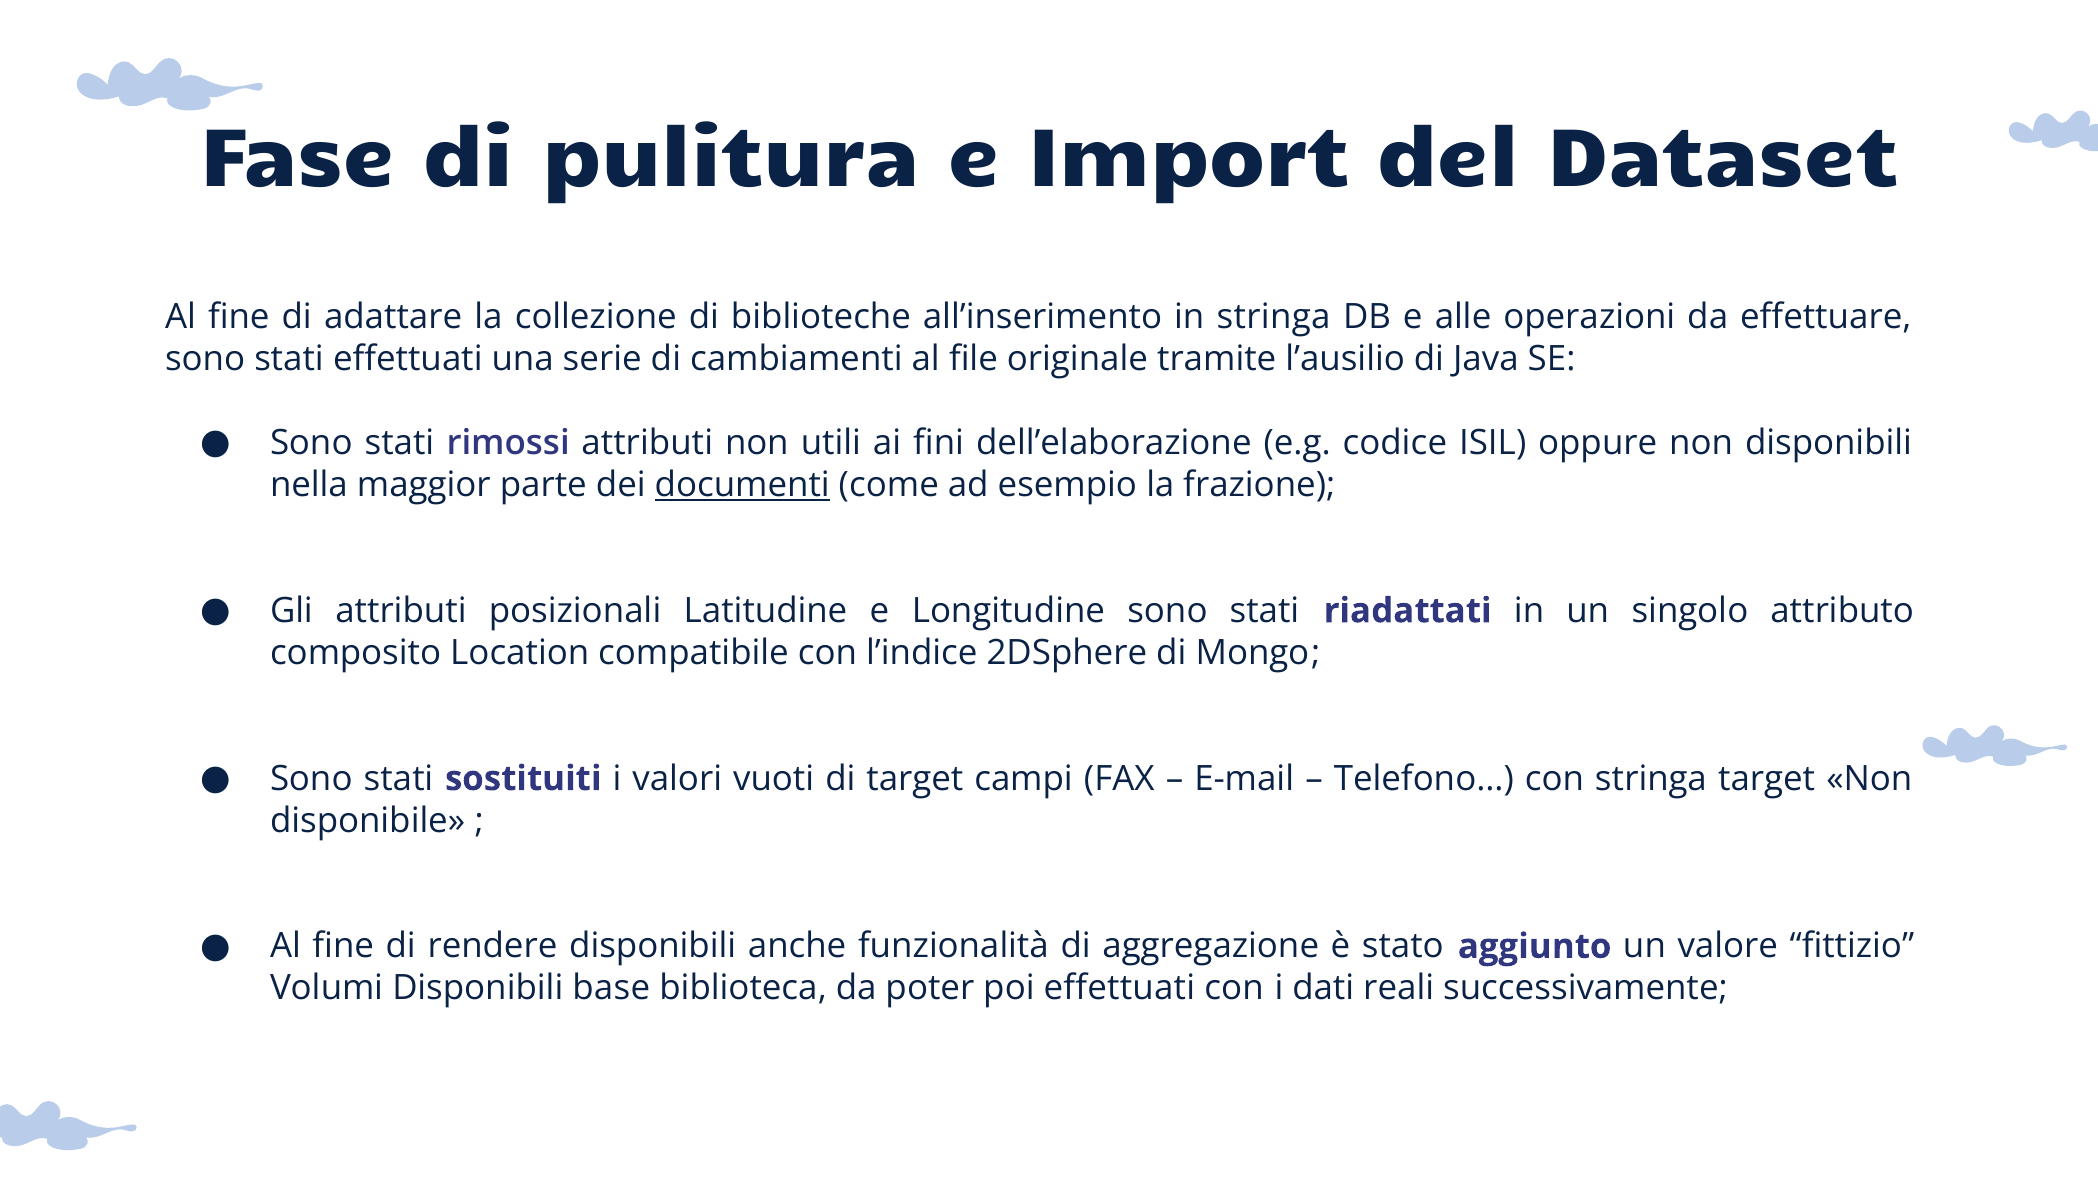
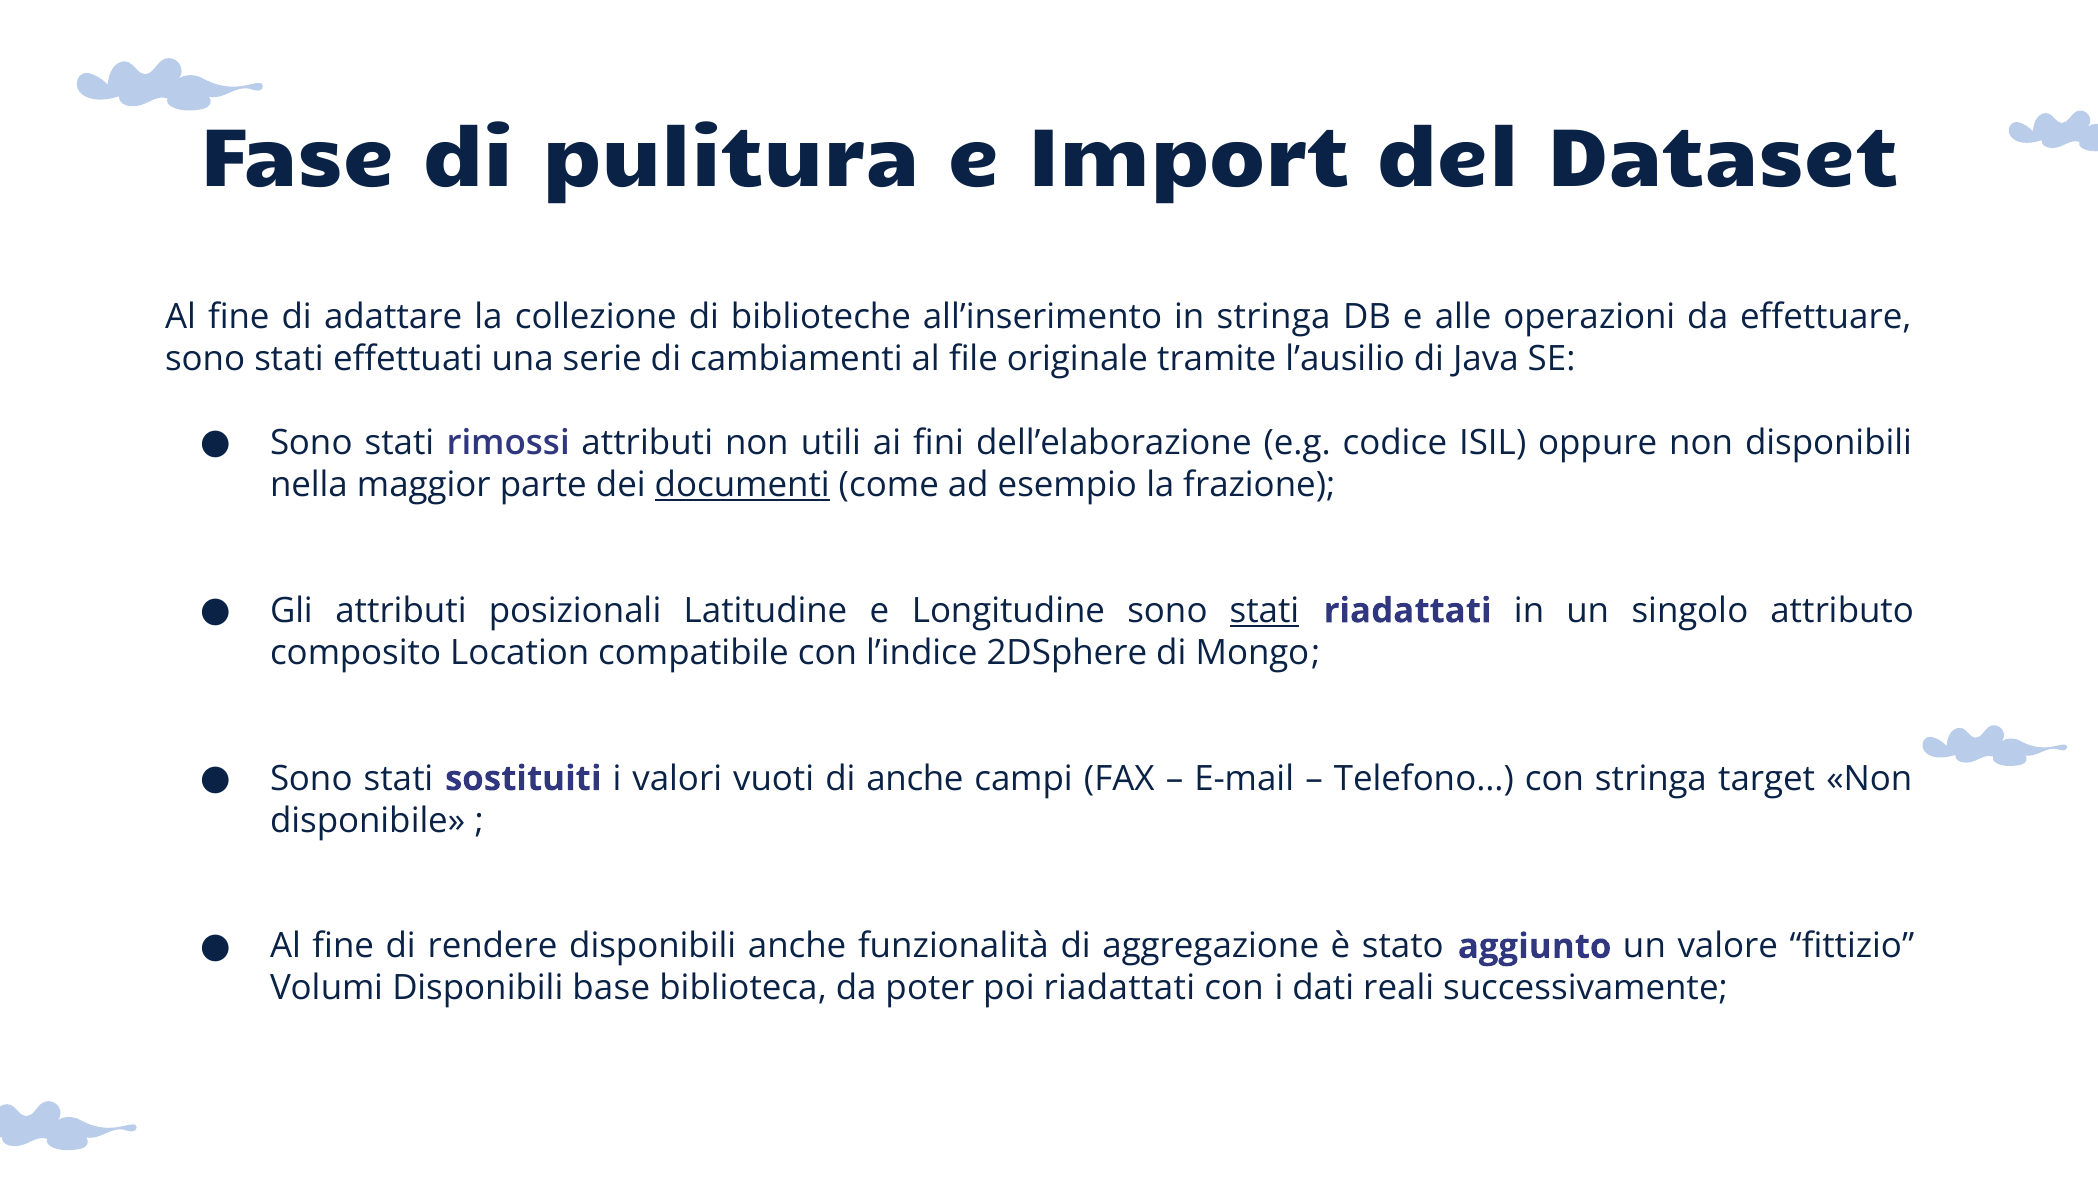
stati at (1265, 611) underline: none -> present
di target: target -> anche
poi effettuati: effettuati -> riadattati
